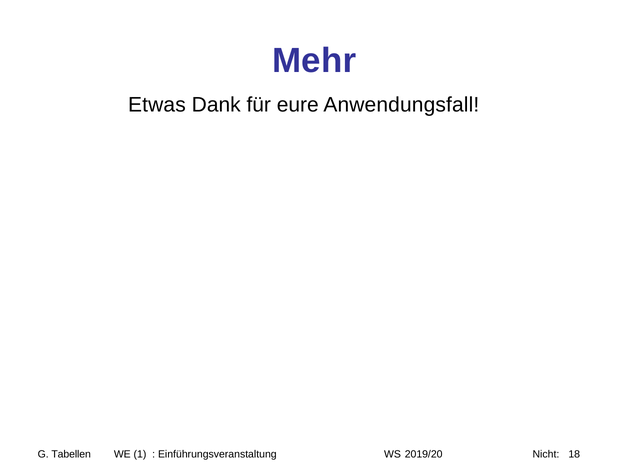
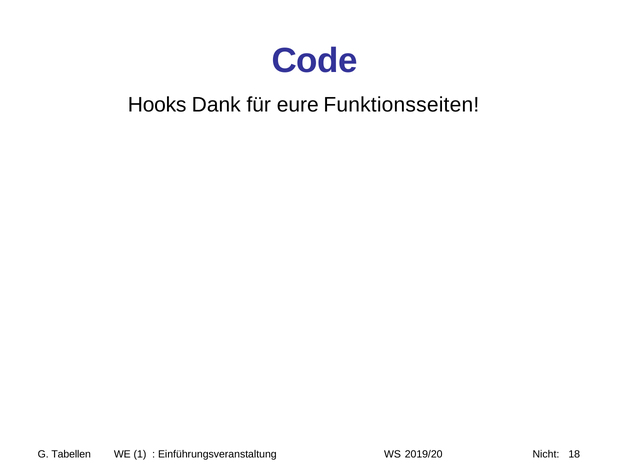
Mehr: Mehr -> Code
Etwas: Etwas -> Hooks
Anwendungsfall: Anwendungsfall -> Funktionsseiten
